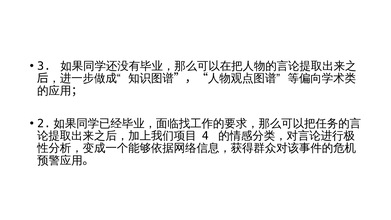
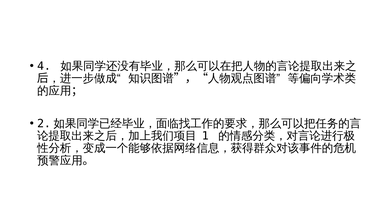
3: 3 -> 4
4: 4 -> 1
